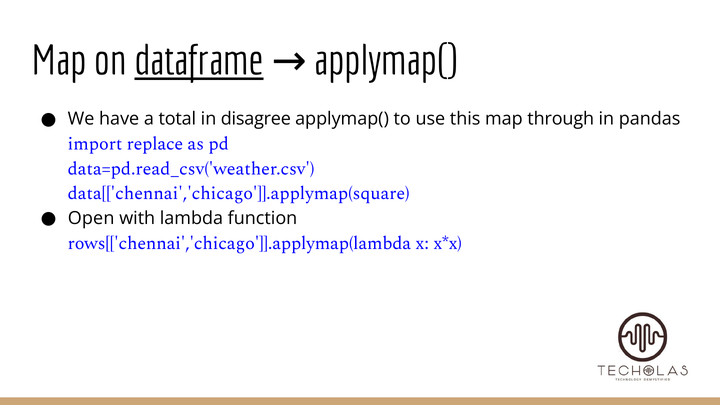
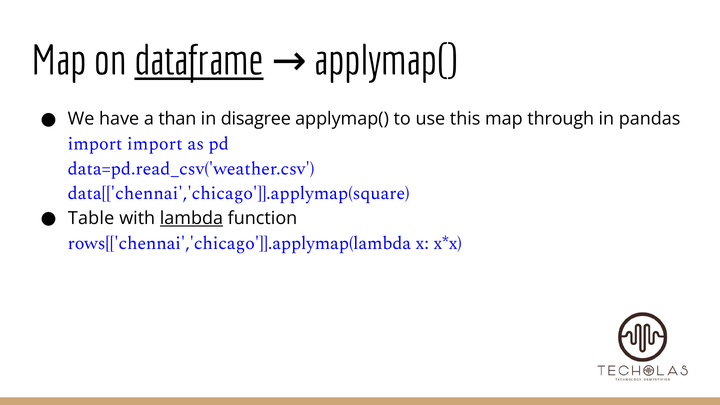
total: total -> than
import replace: replace -> import
Open: Open -> Table
lambda underline: none -> present
